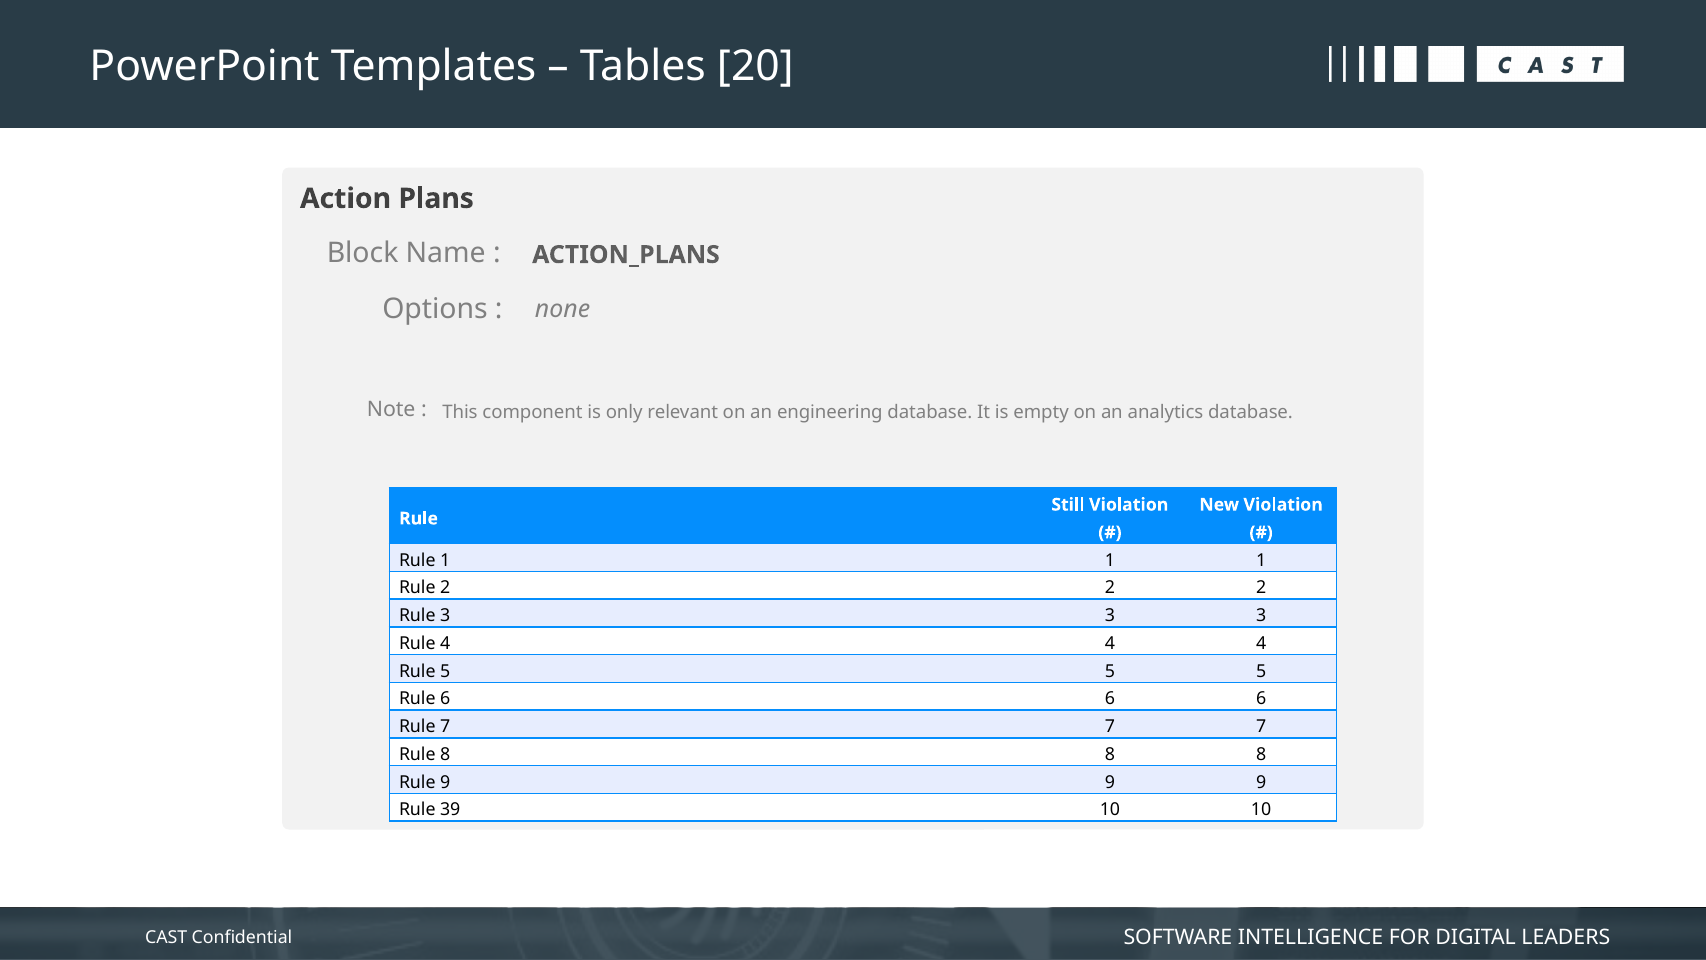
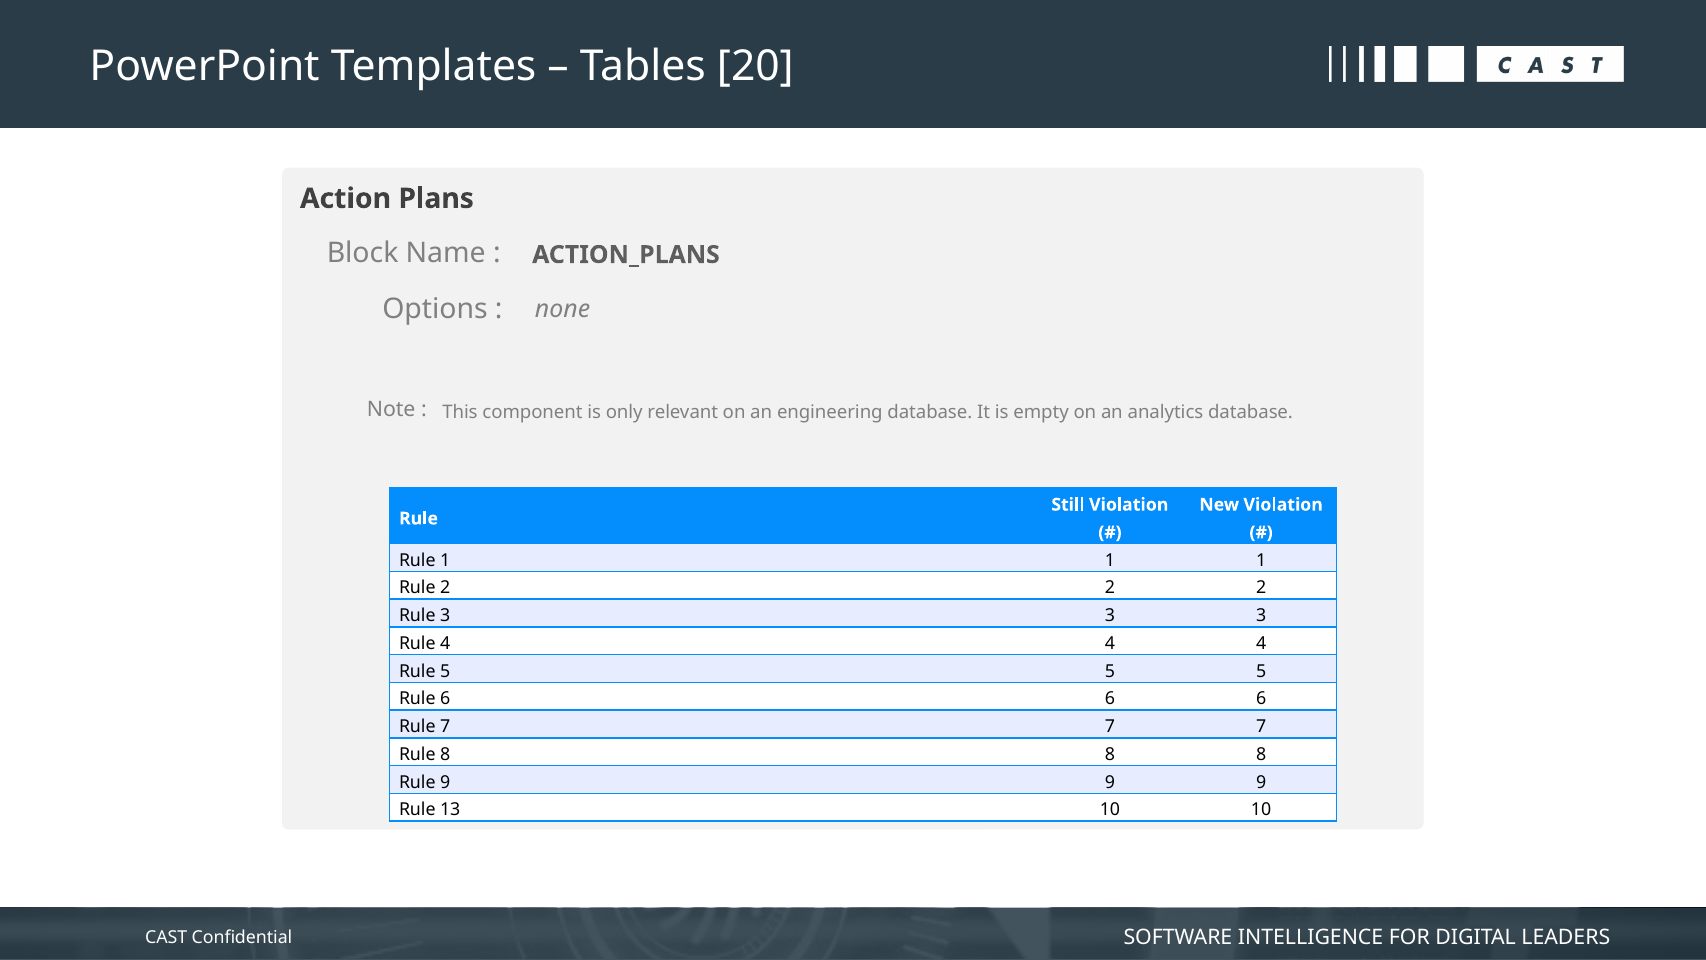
39: 39 -> 13
